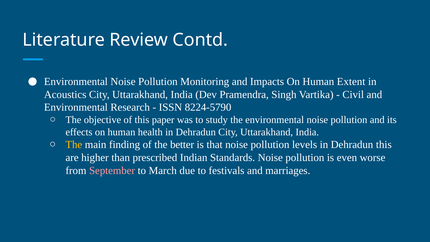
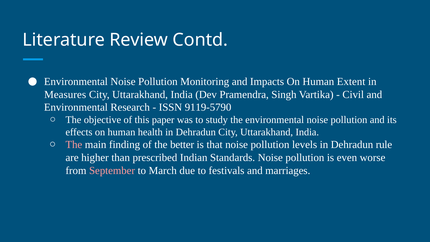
Acoustics: Acoustics -> Measures
8224-5790: 8224-5790 -> 9119-5790
The at (74, 145) colour: yellow -> pink
Dehradun this: this -> rule
